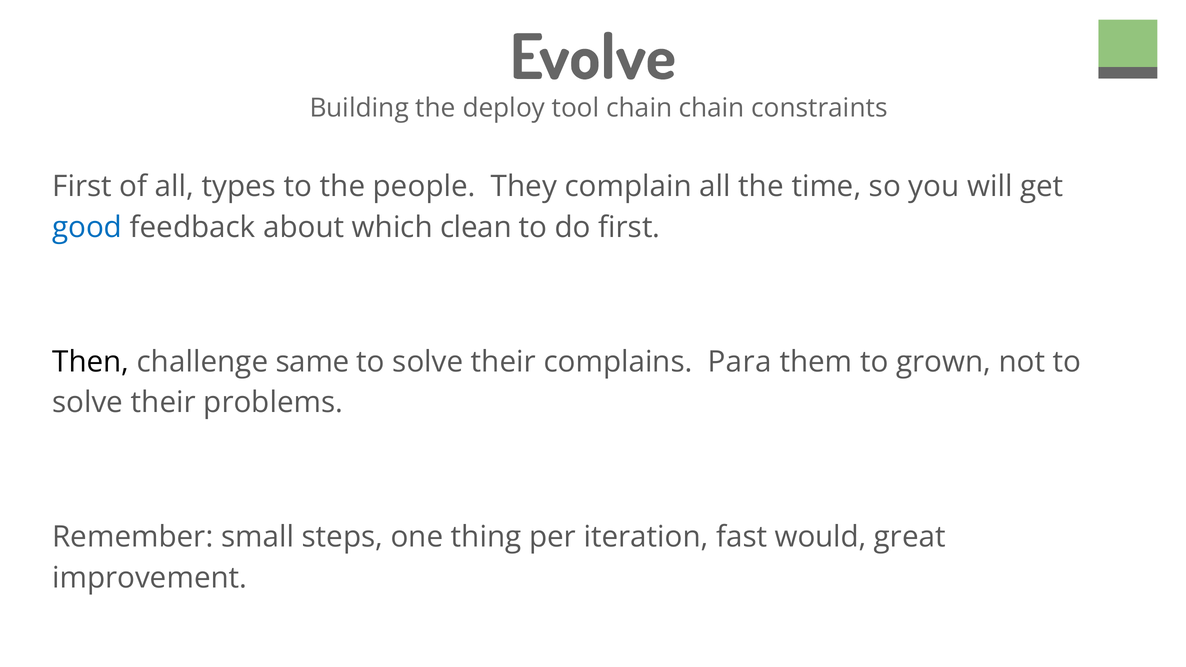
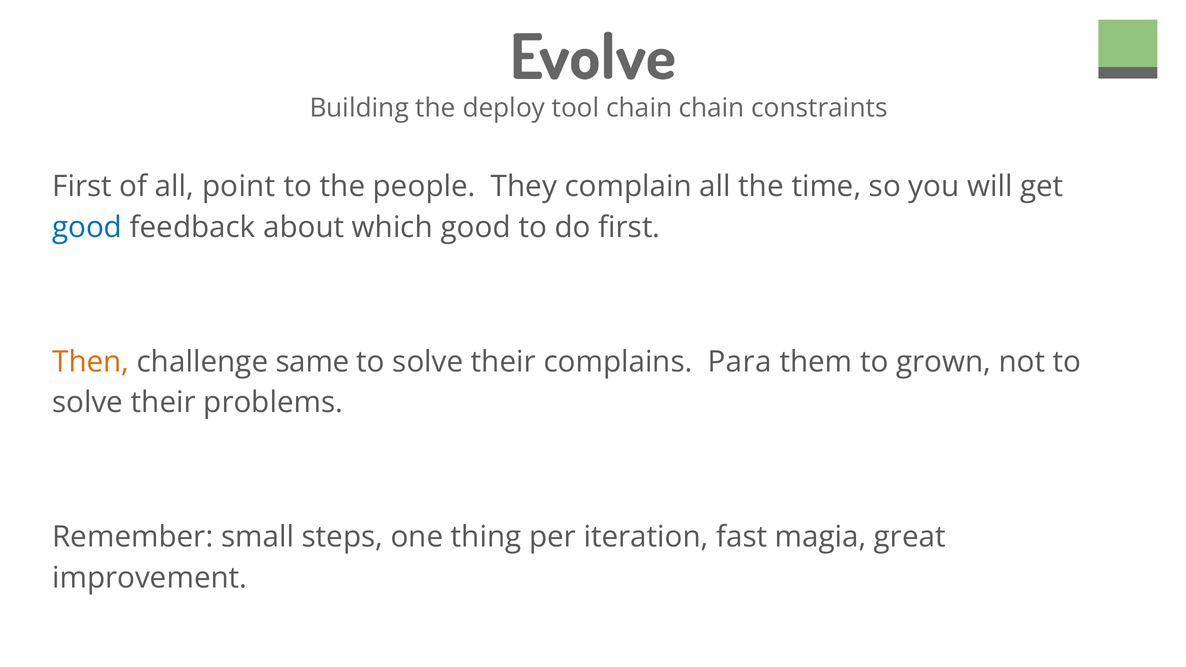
types: types -> point
which clean: clean -> good
Then colour: black -> orange
would: would -> magia
